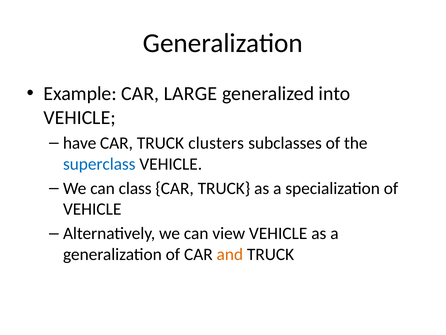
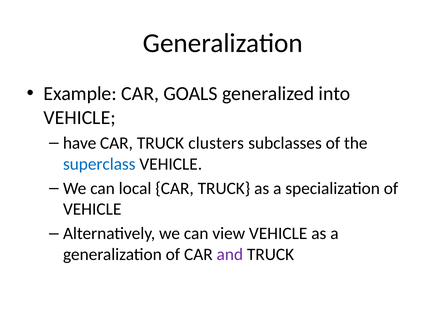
LARGE: LARGE -> GOALS
class: class -> local
and colour: orange -> purple
